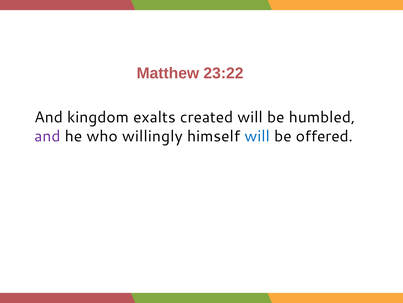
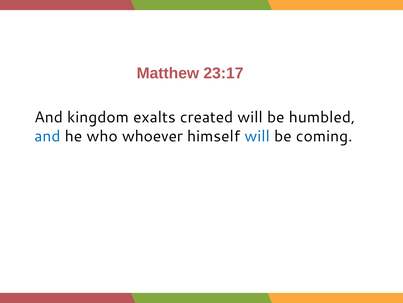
23:22: 23:22 -> 23:17
and at (47, 136) colour: purple -> blue
willingly: willingly -> whoever
offered: offered -> coming
